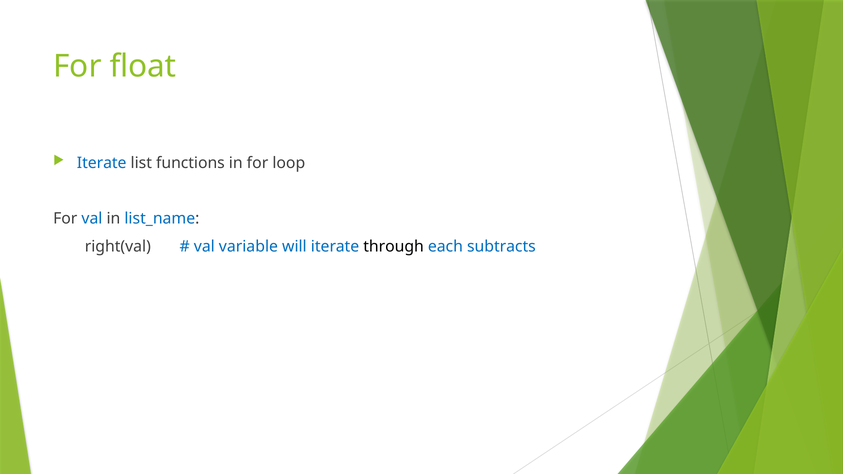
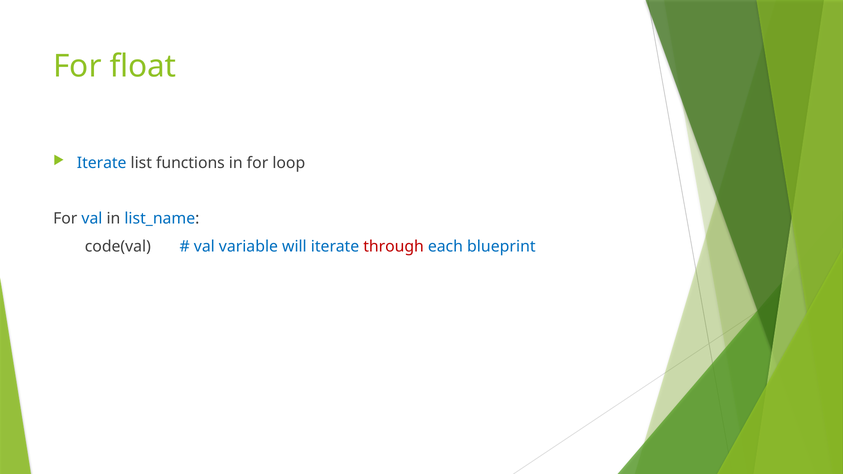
right(val: right(val -> code(val
through colour: black -> red
subtracts: subtracts -> blueprint
